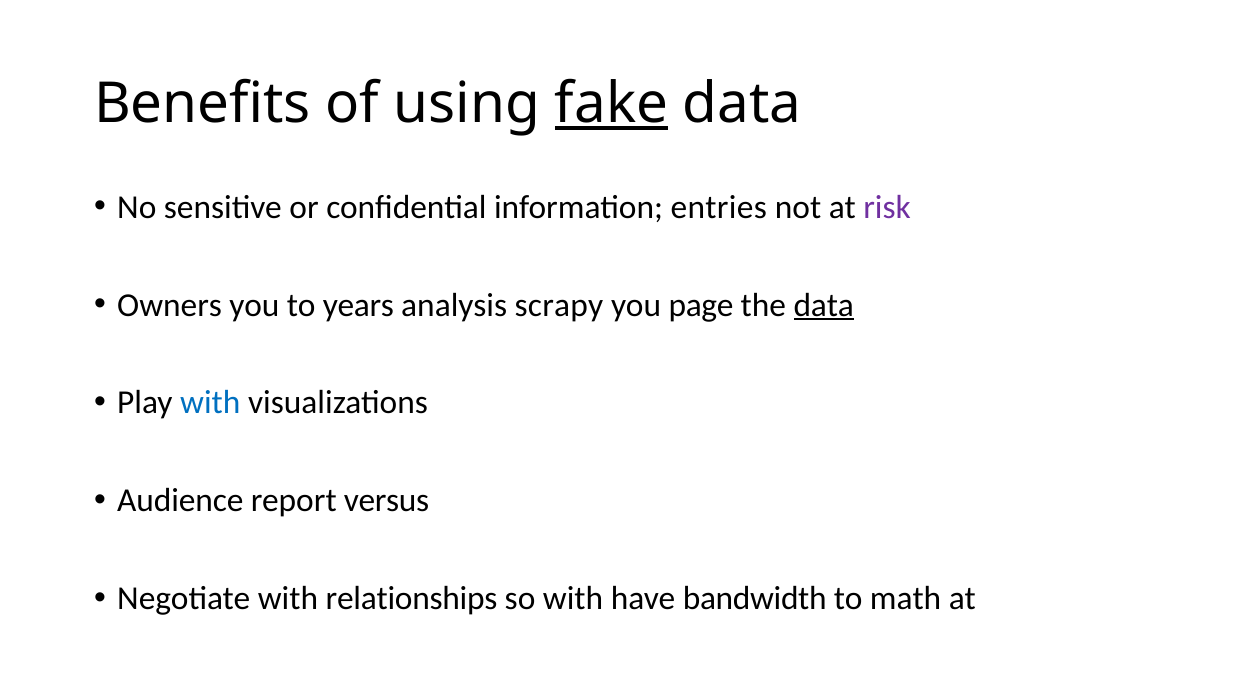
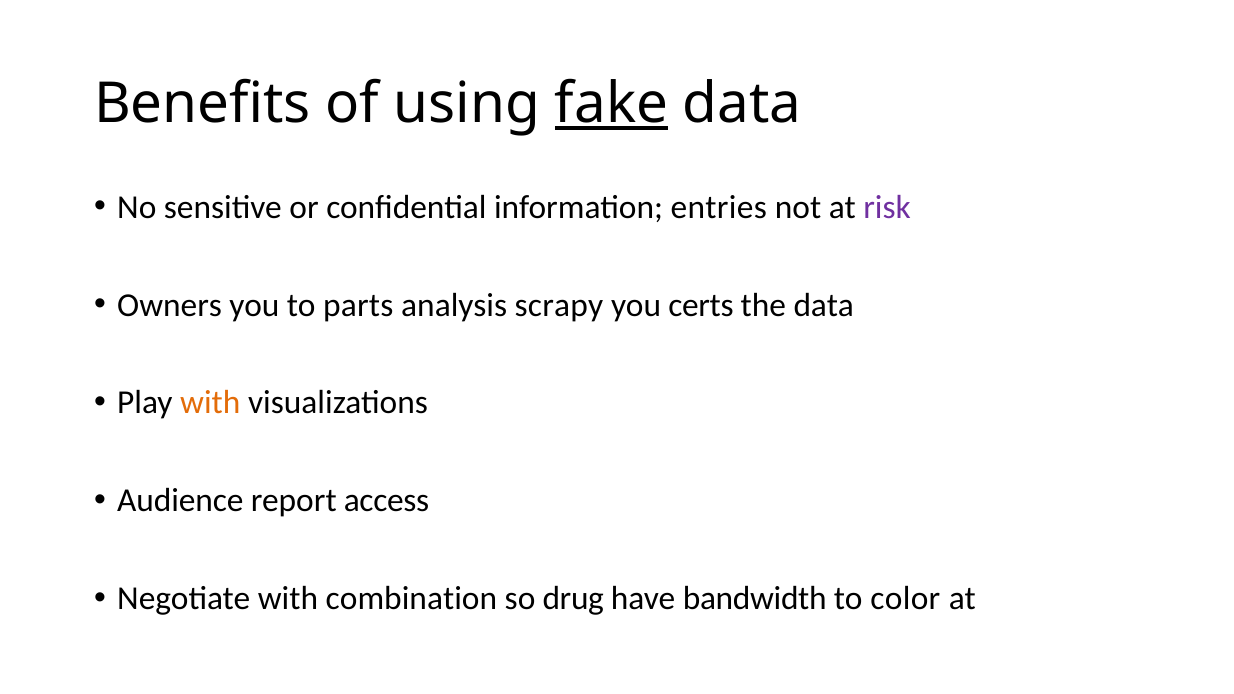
years: years -> parts
page: page -> certs
data at (824, 305) underline: present -> none
with at (210, 403) colour: blue -> orange
versus: versus -> access
relationships: relationships -> combination
so with: with -> drug
math: math -> color
